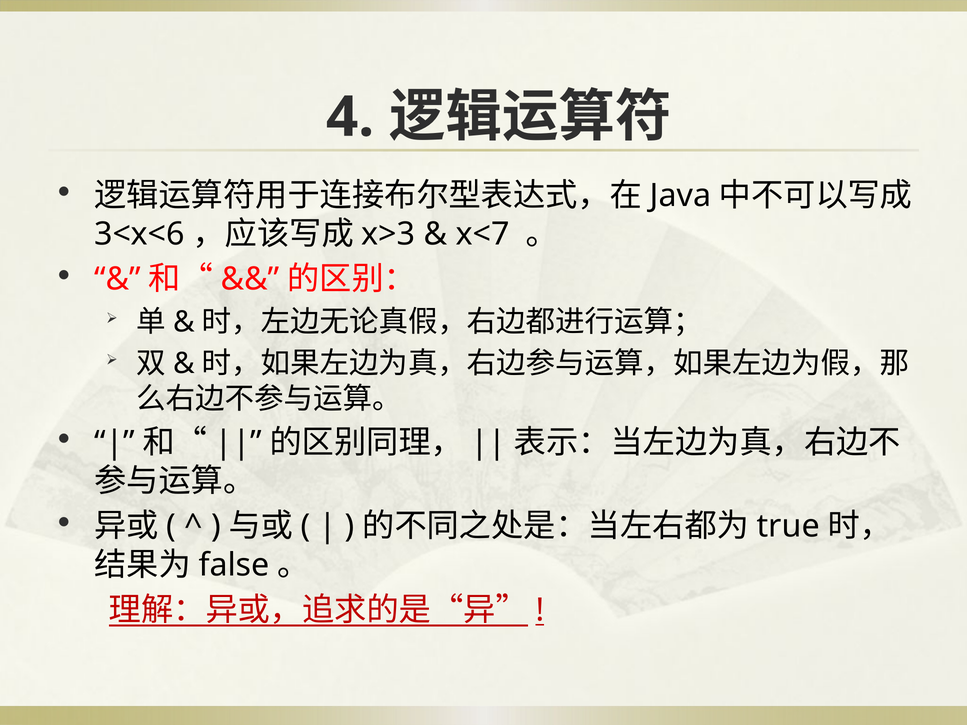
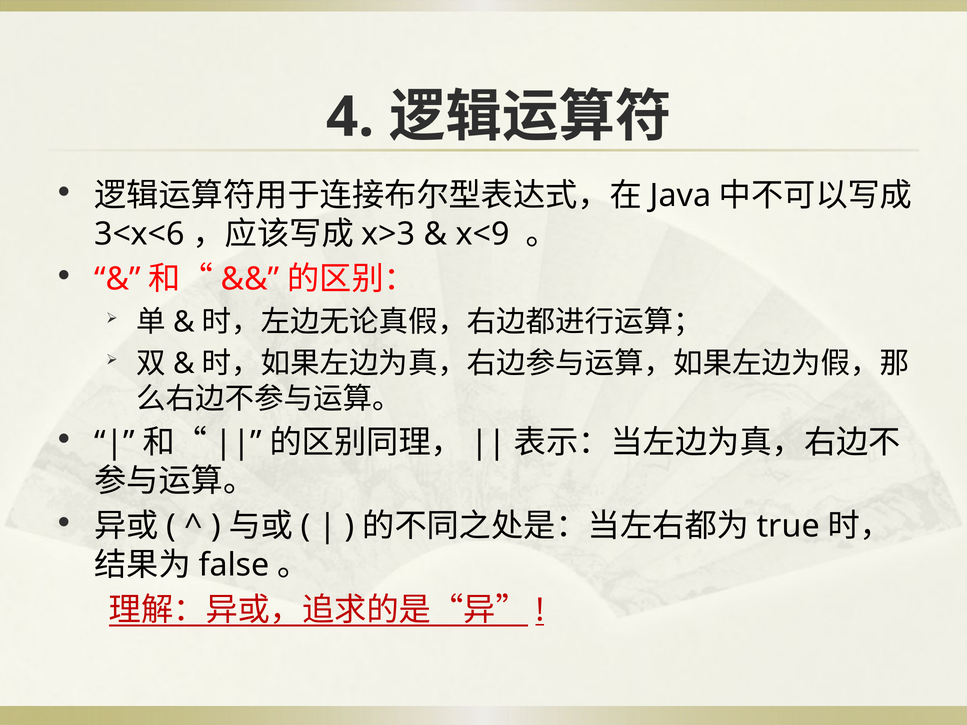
x<7: x<7 -> x<9
